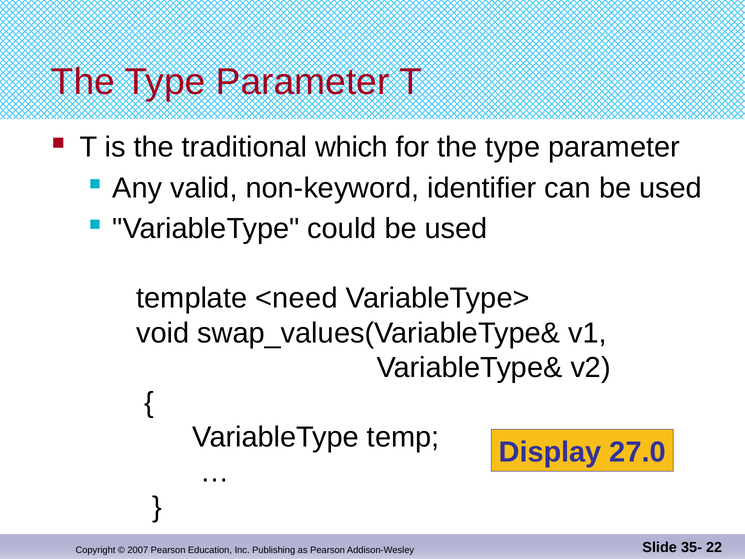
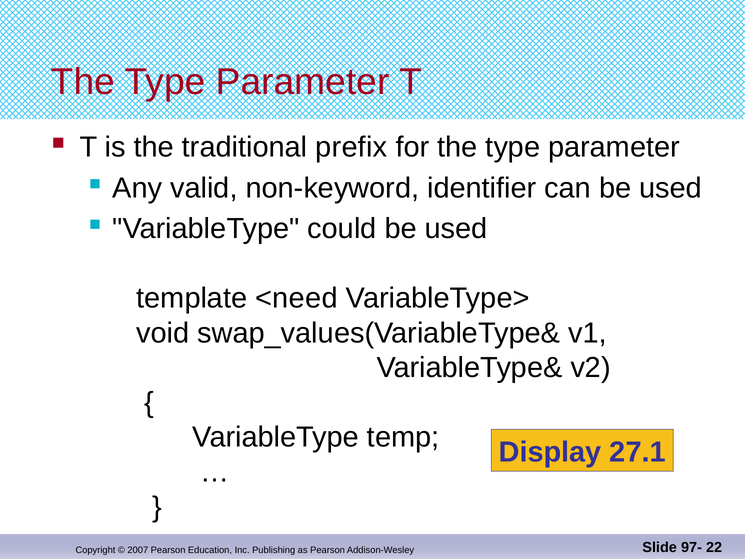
which: which -> prefix
27.0: 27.0 -> 27.1
35-: 35- -> 97-
